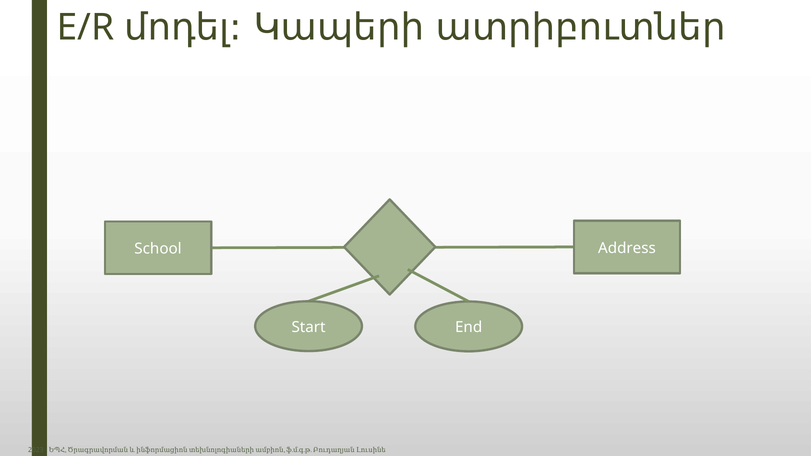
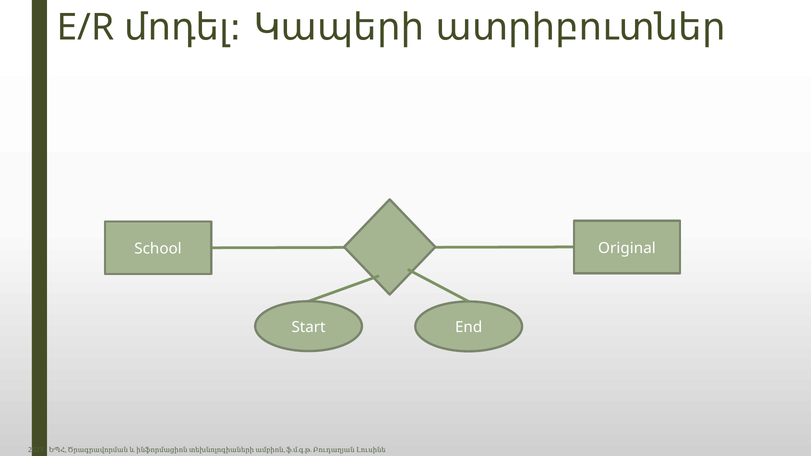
Address: Address -> Original
